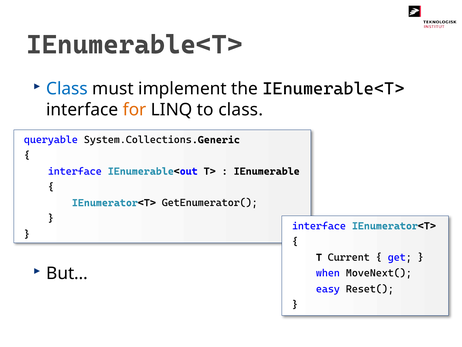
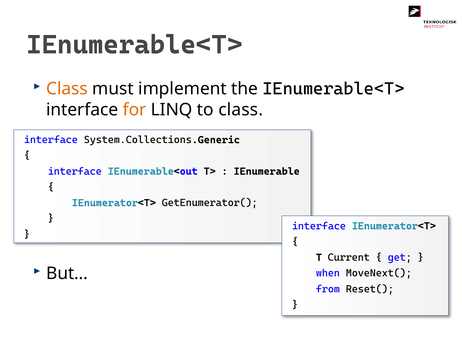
Class at (67, 89) colour: blue -> orange
queryable at (51, 140): queryable -> interface
easy: easy -> from
